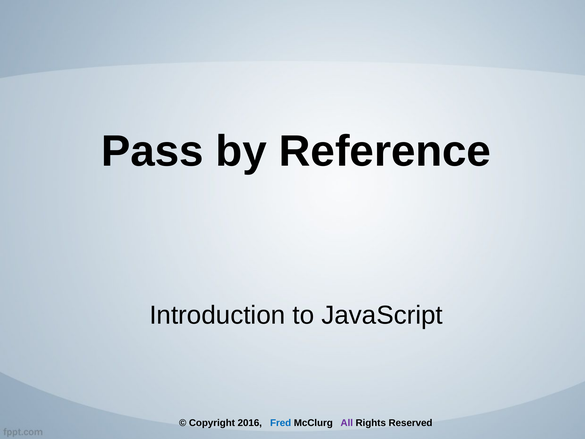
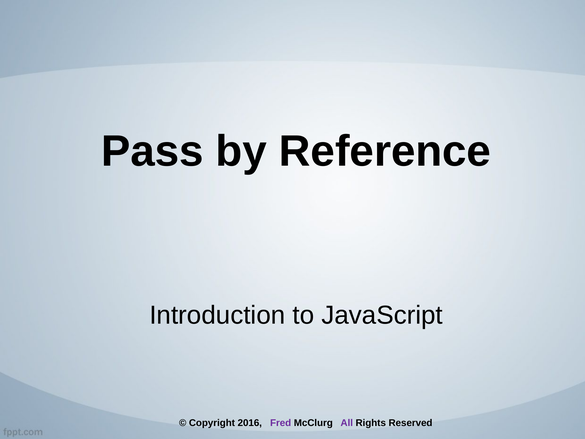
Fred colour: blue -> purple
